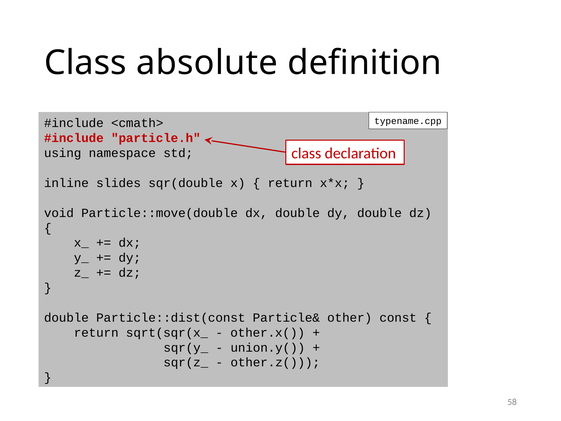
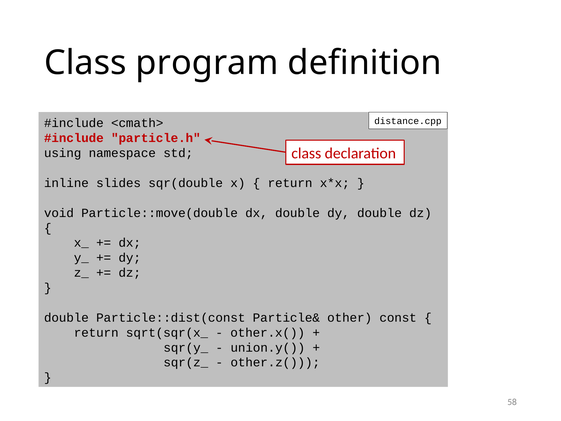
absolute: absolute -> program
typename.cpp: typename.cpp -> distance.cpp
